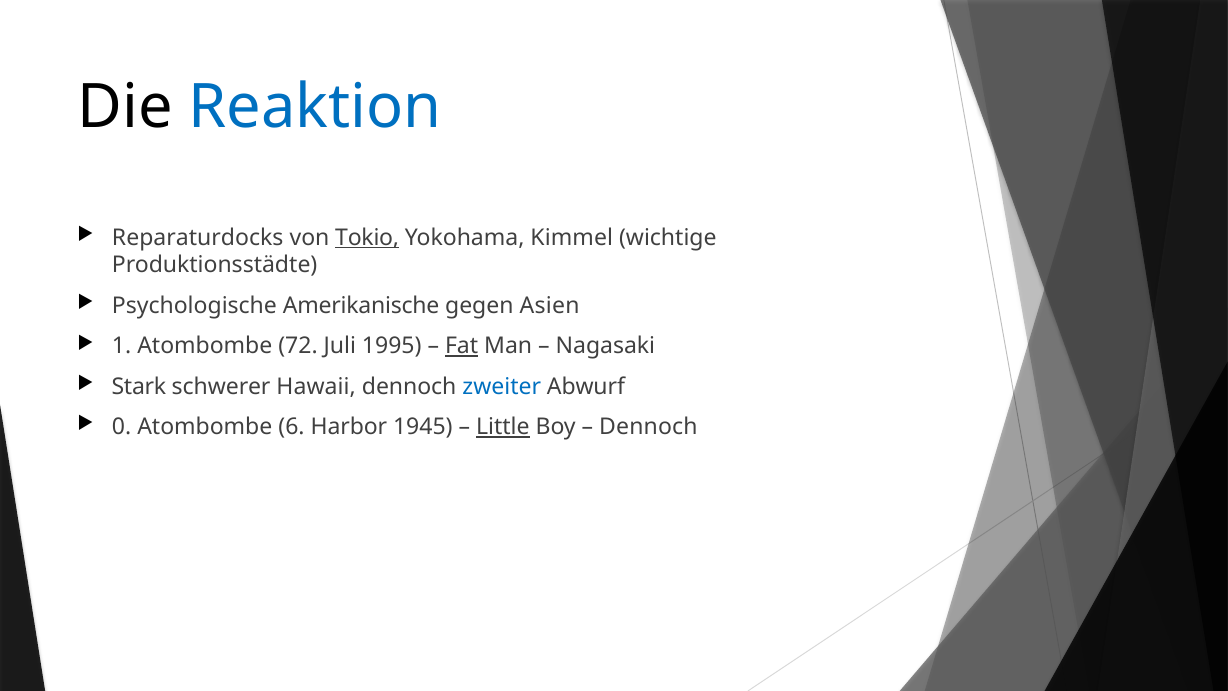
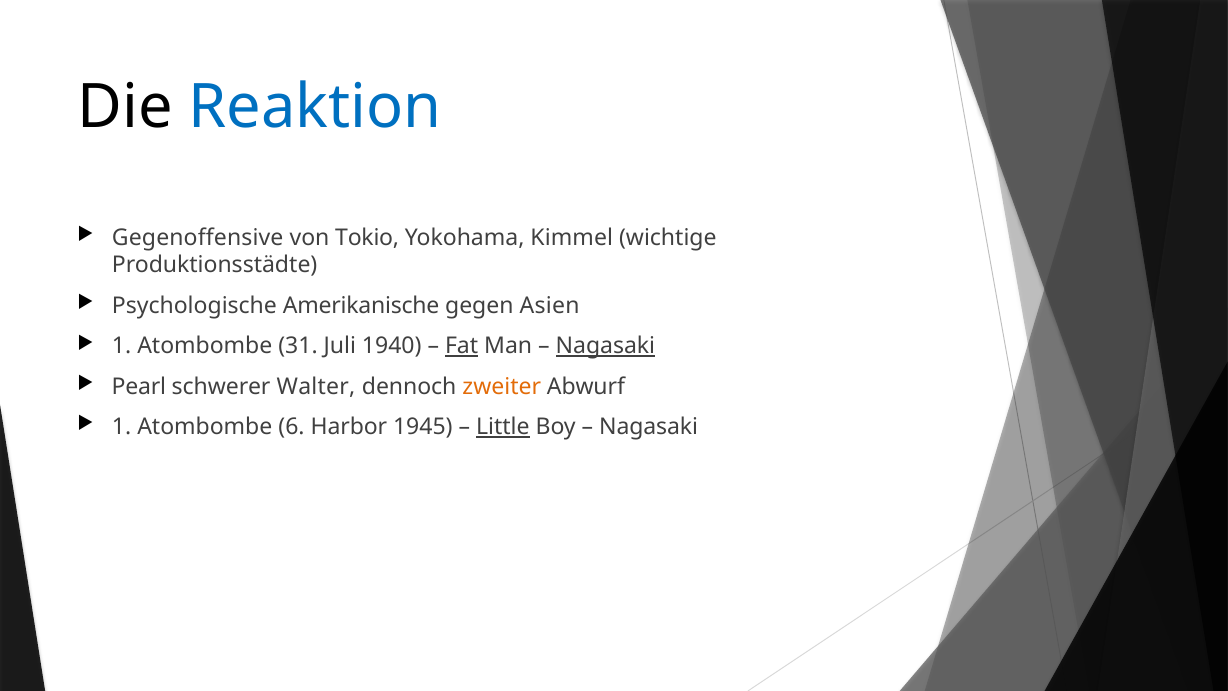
Reparaturdocks: Reparaturdocks -> Gegenoffensive
Tokio underline: present -> none
72: 72 -> 31
1995: 1995 -> 1940
Nagasaki at (605, 346) underline: none -> present
Stark: Stark -> Pearl
Hawaii: Hawaii -> Walter
zweiter colour: blue -> orange
0 at (122, 427): 0 -> 1
Dennoch at (648, 427): Dennoch -> Nagasaki
